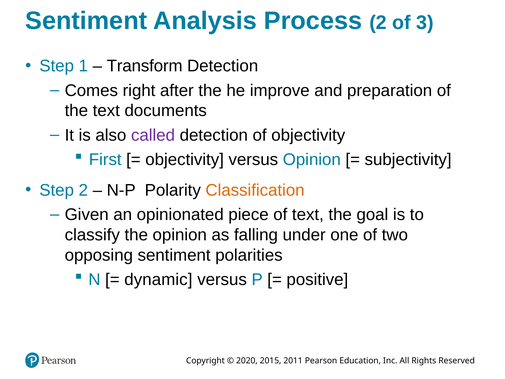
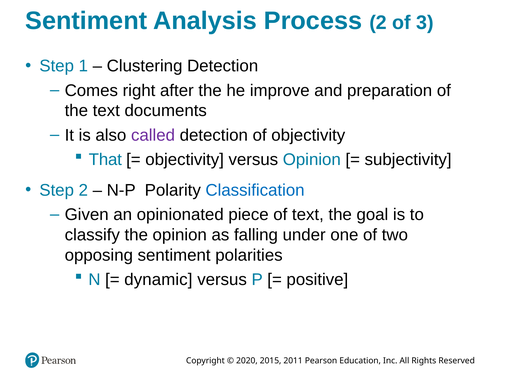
Transform: Transform -> Clustering
First: First -> That
Classification colour: orange -> blue
